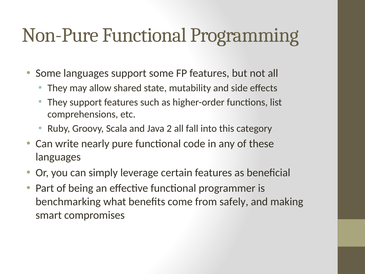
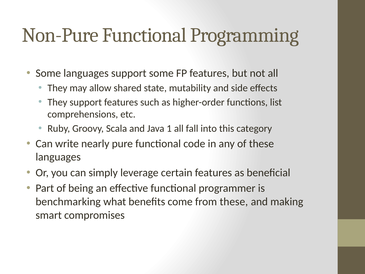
2: 2 -> 1
from safely: safely -> these
